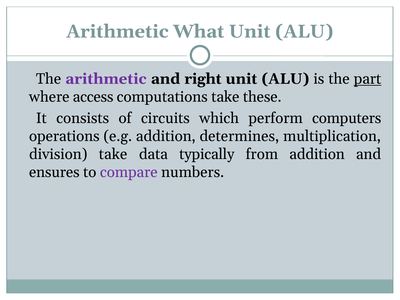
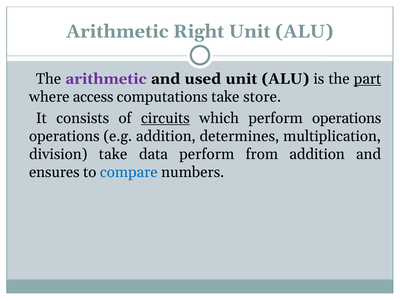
What: What -> Right
right: right -> used
these: these -> store
circuits underline: none -> present
perform computers: computers -> operations
data typically: typically -> perform
compare colour: purple -> blue
